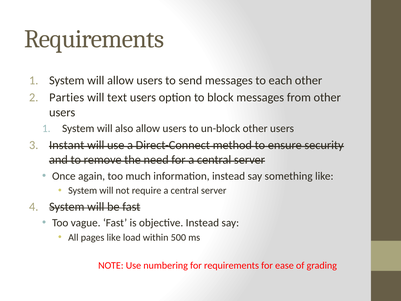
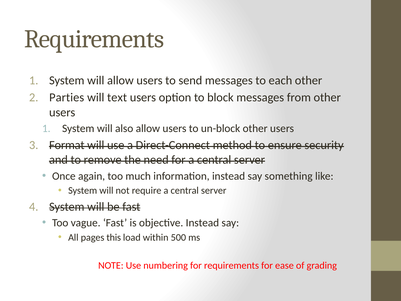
Instant: Instant -> Format
pages like: like -> this
